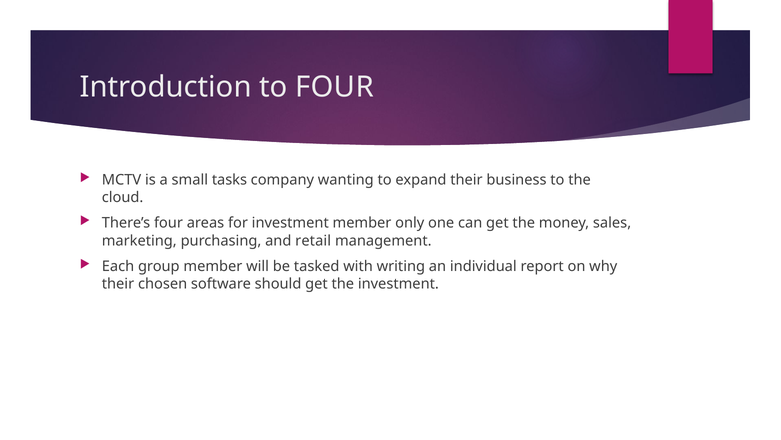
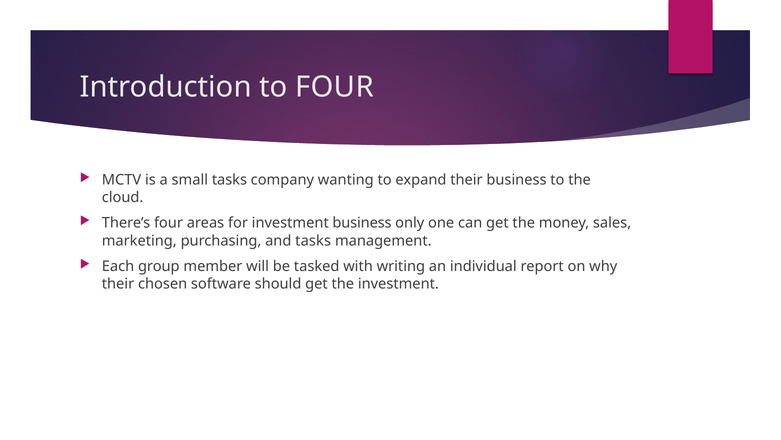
investment member: member -> business
and retail: retail -> tasks
